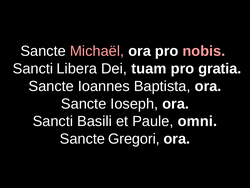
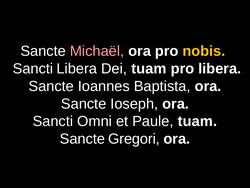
nobis colour: pink -> yellow
pro gratia: gratia -> libera
Basili: Basili -> Omni
Paule omni: omni -> tuam
